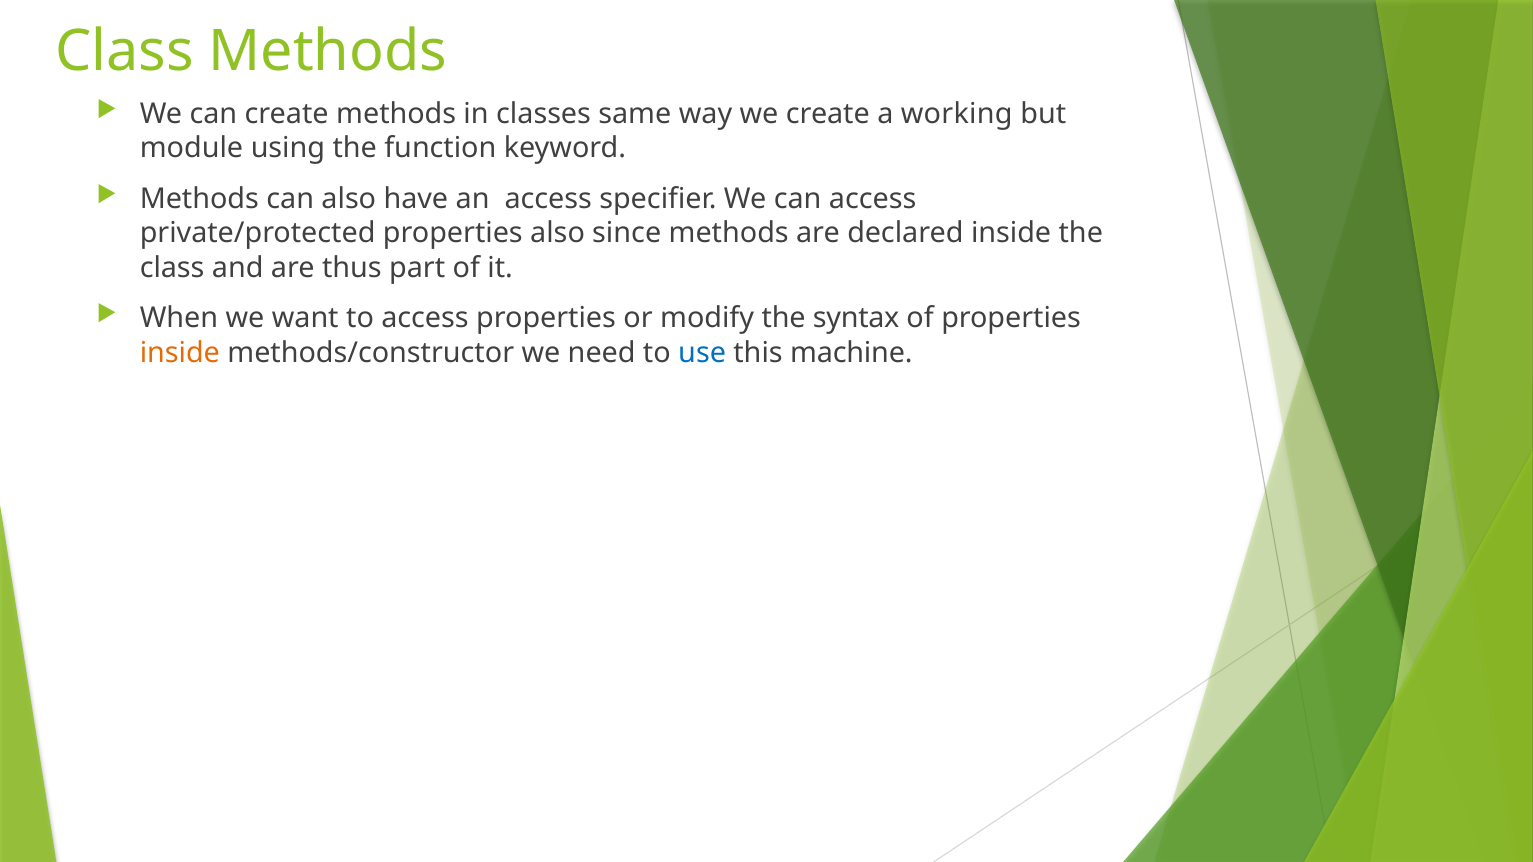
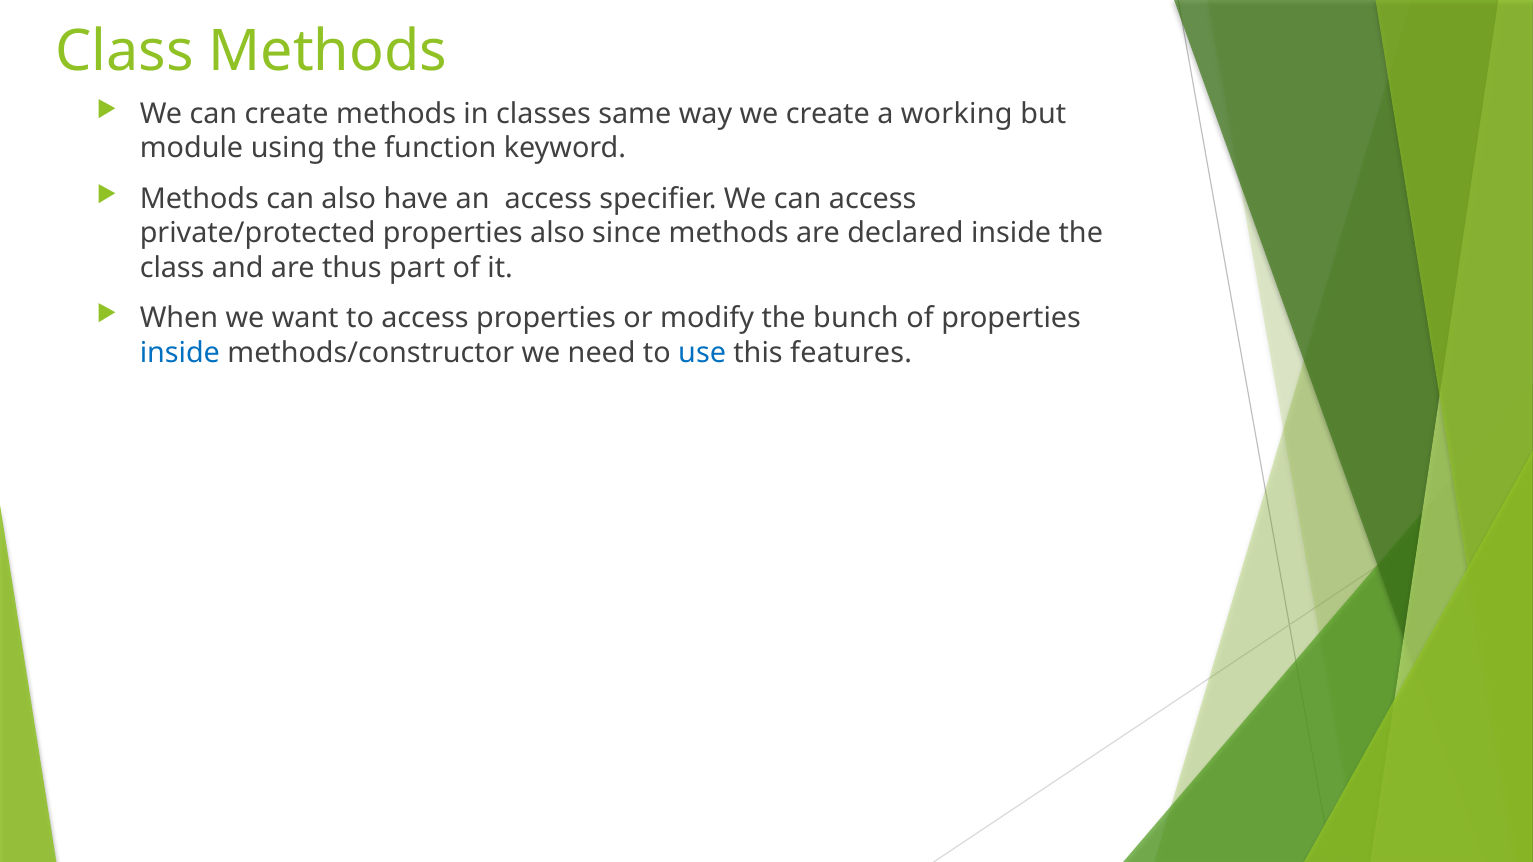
syntax: syntax -> bunch
inside at (180, 353) colour: orange -> blue
machine: machine -> features
